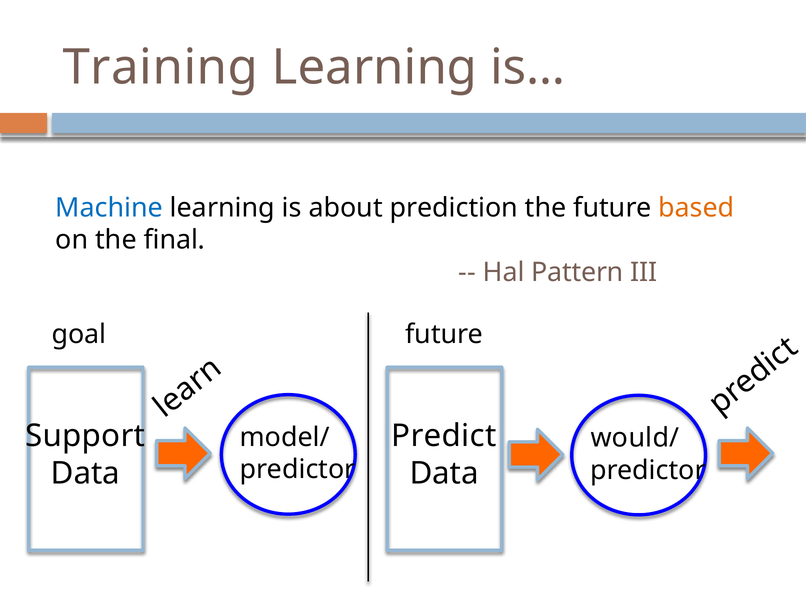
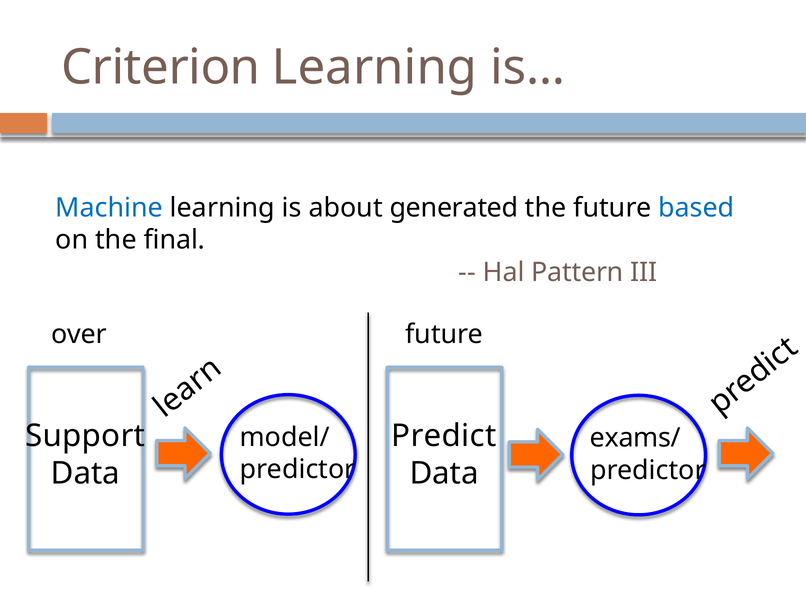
Training: Training -> Criterion
prediction: prediction -> generated
based colour: orange -> blue
goal: goal -> over
would/: would/ -> exams/
